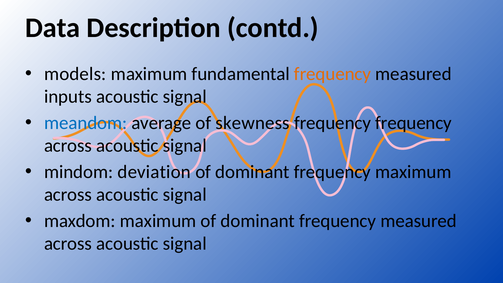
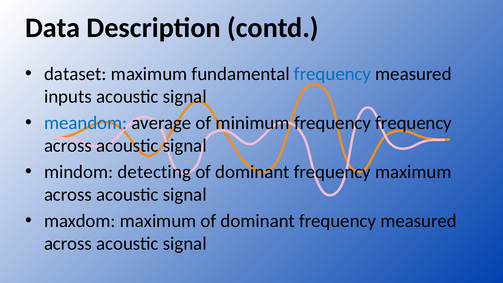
models: models -> dataset
frequency at (332, 74) colour: orange -> blue
skewness: skewness -> minimum
deviation: deviation -> detecting
